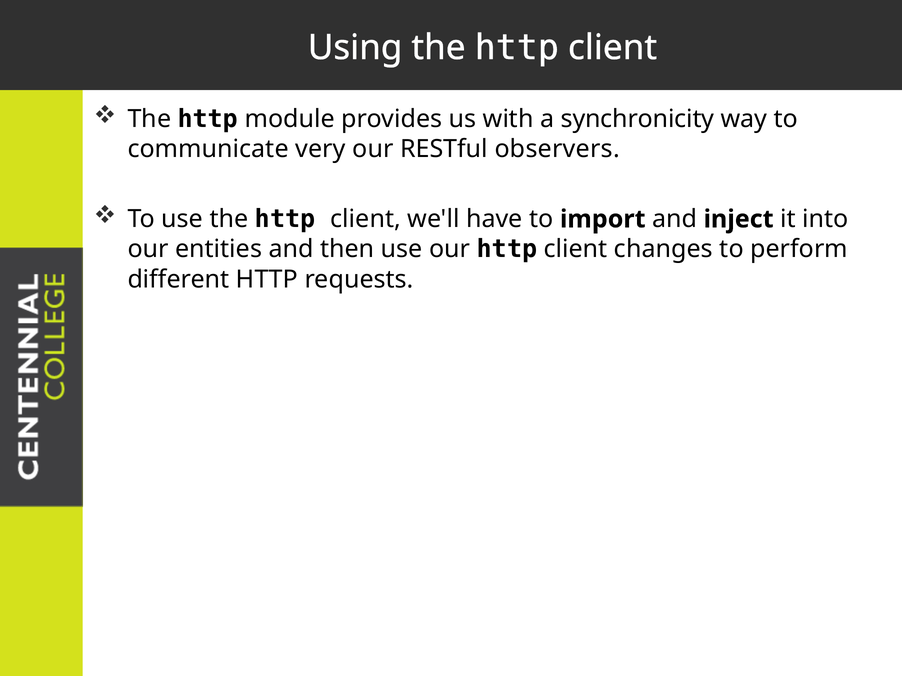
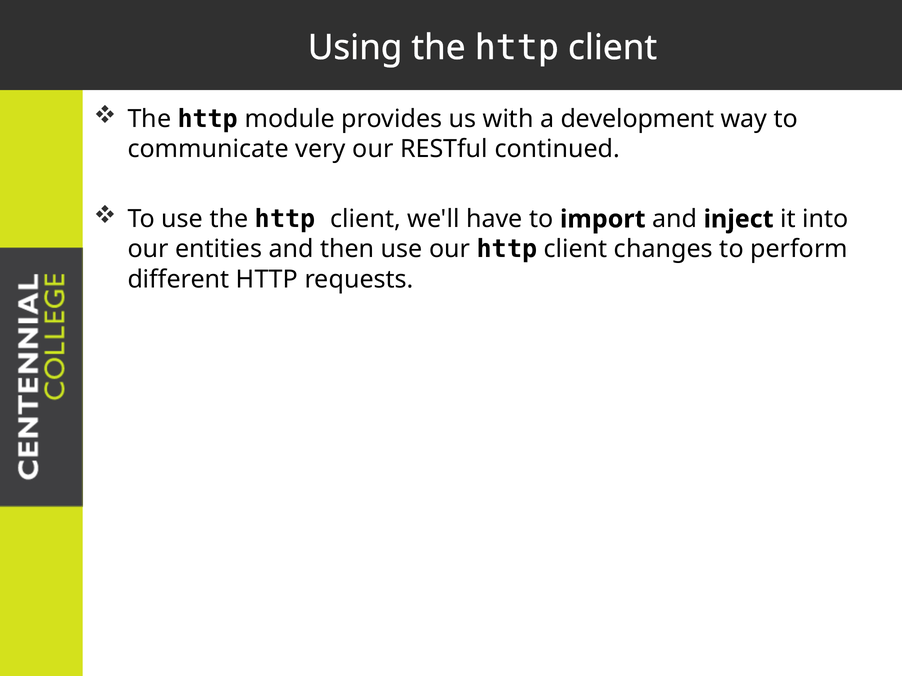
synchronicity: synchronicity -> development
observers: observers -> continued
